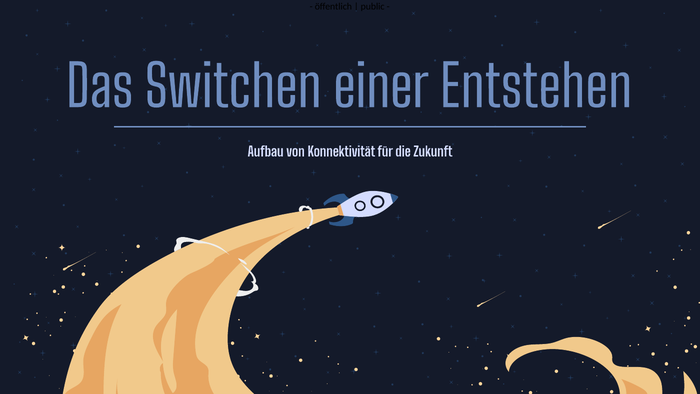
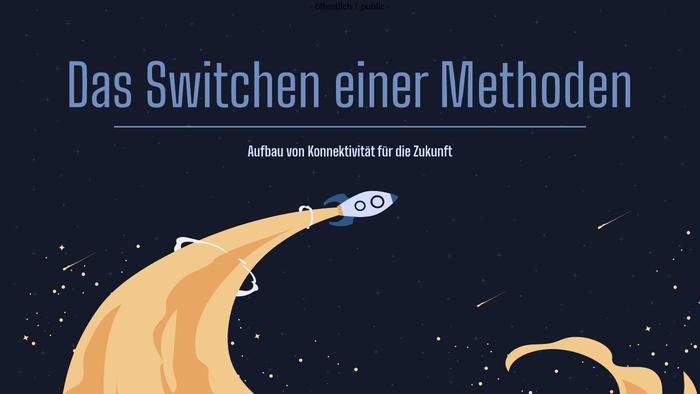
Entstehen: Entstehen -> Methoden
